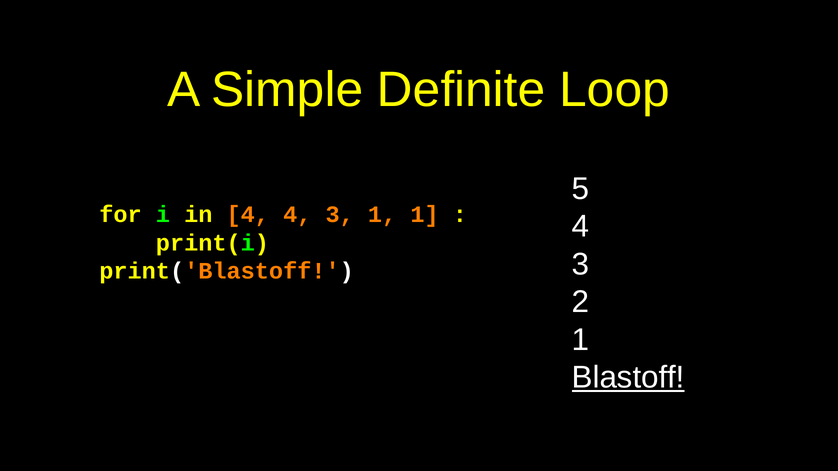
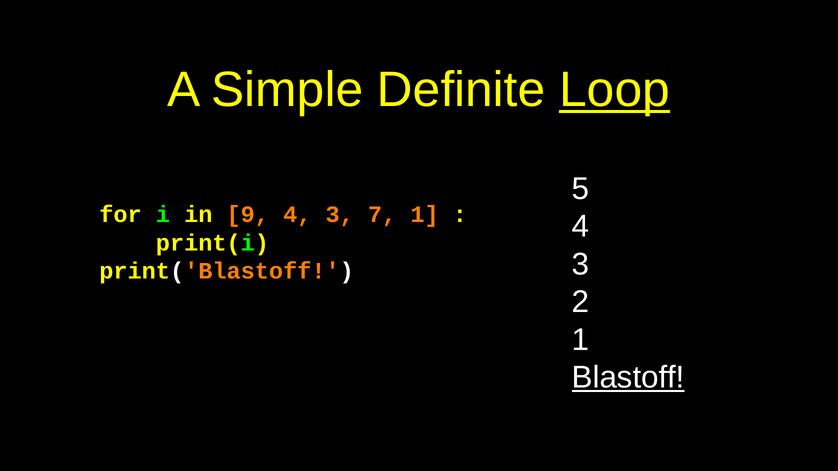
Loop underline: none -> present
in 4: 4 -> 9
3 1: 1 -> 7
